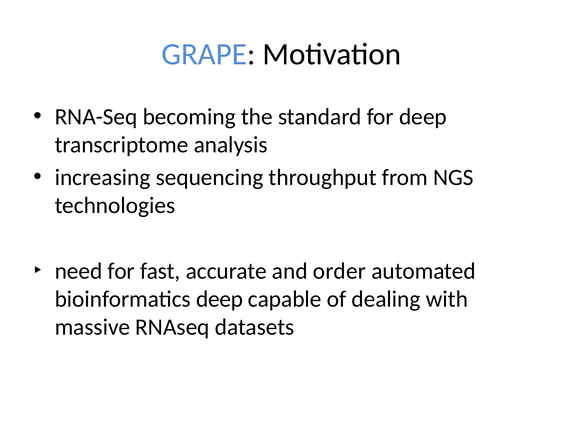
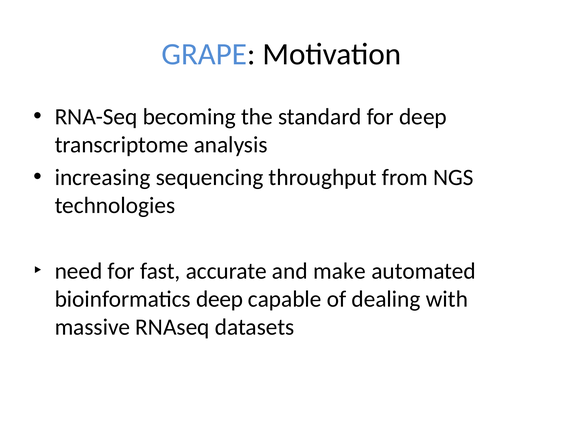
order: order -> make
